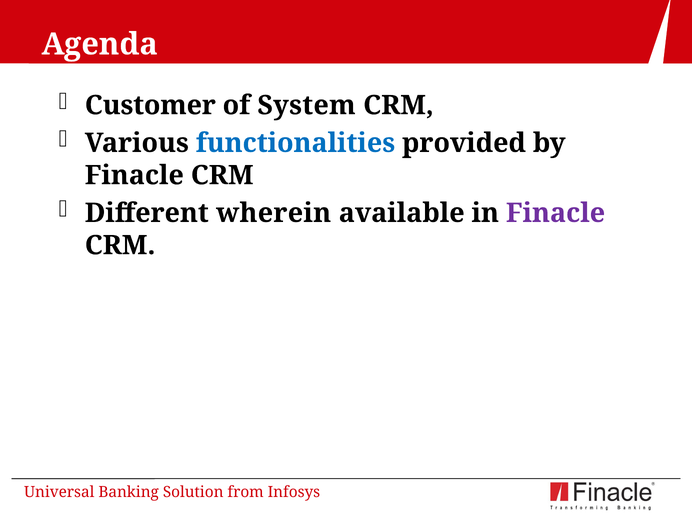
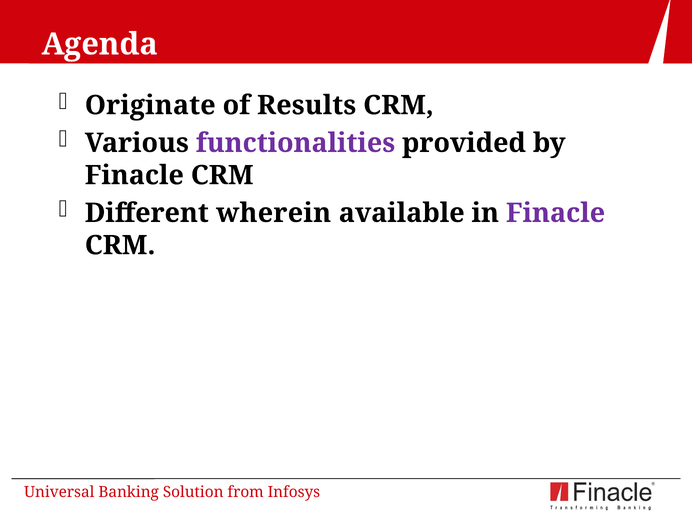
Customer: Customer -> Originate
System: System -> Results
functionalities colour: blue -> purple
